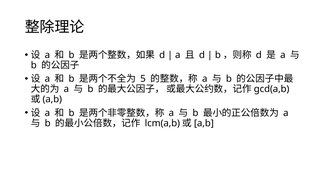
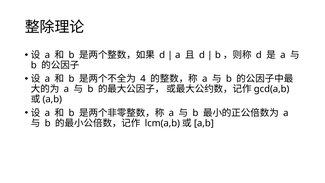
5: 5 -> 4
